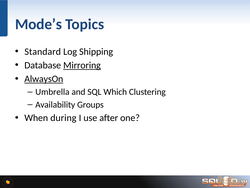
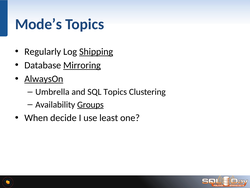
Standard: Standard -> Regularly
Shipping underline: none -> present
SQL Which: Which -> Topics
Groups underline: none -> present
during: during -> decide
after: after -> least
